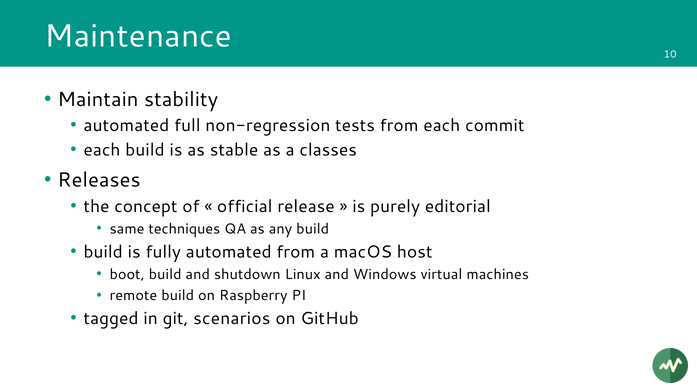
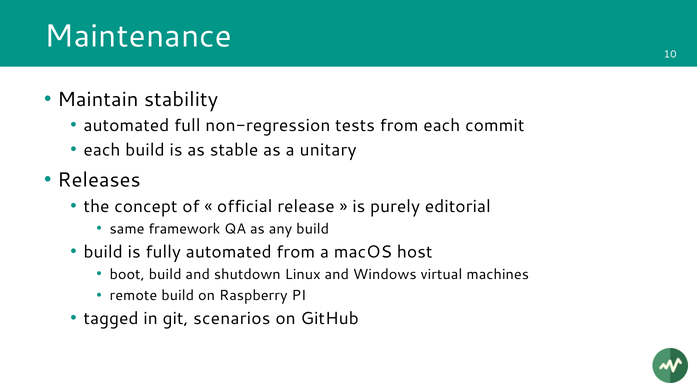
classes: classes -> unitary
techniques: techniques -> framework
